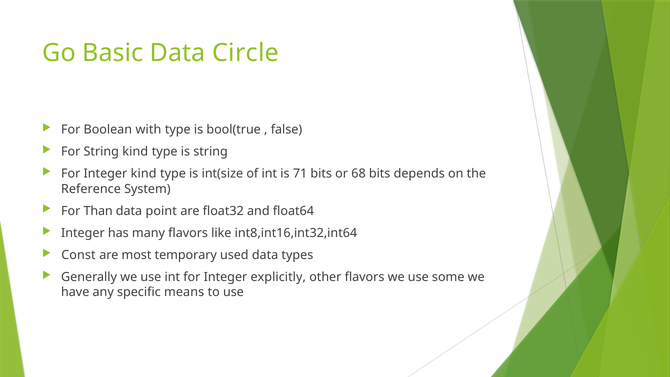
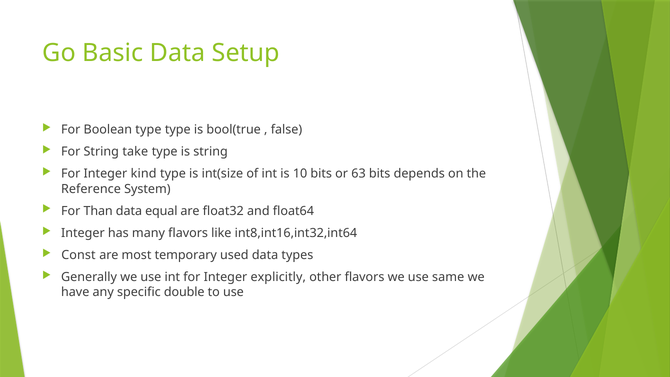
Circle: Circle -> Setup
Boolean with: with -> type
String kind: kind -> take
71: 71 -> 10
68: 68 -> 63
point: point -> equal
some: some -> same
means: means -> double
